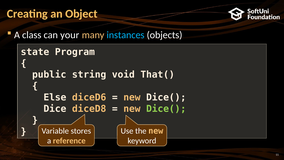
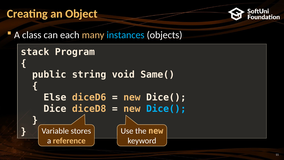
your: your -> each
state: state -> stack
That(: That( -> Same(
Dice( at (166, 109) colour: light green -> light blue
